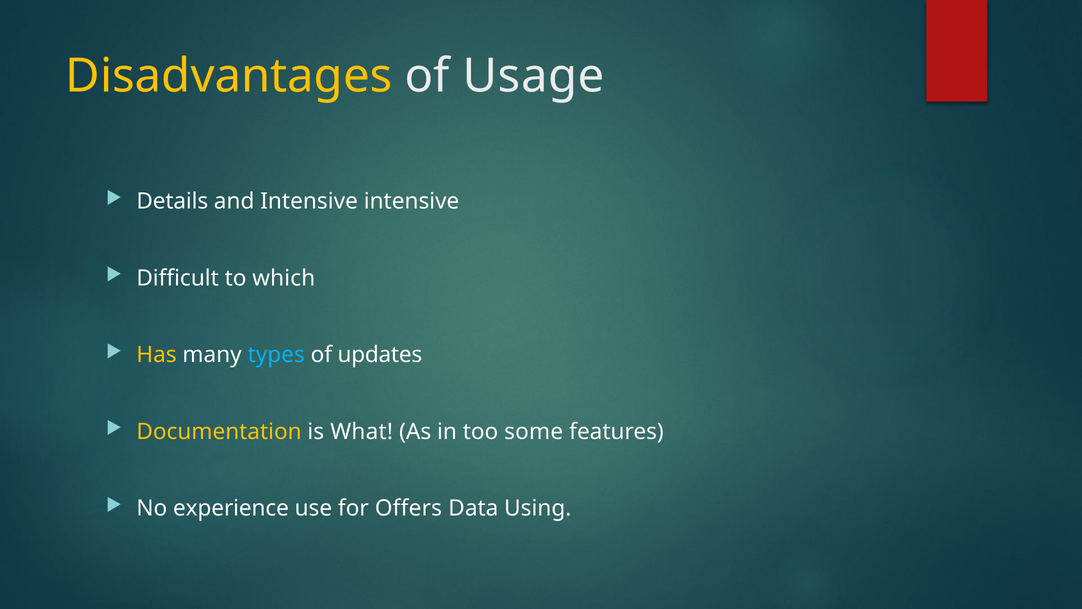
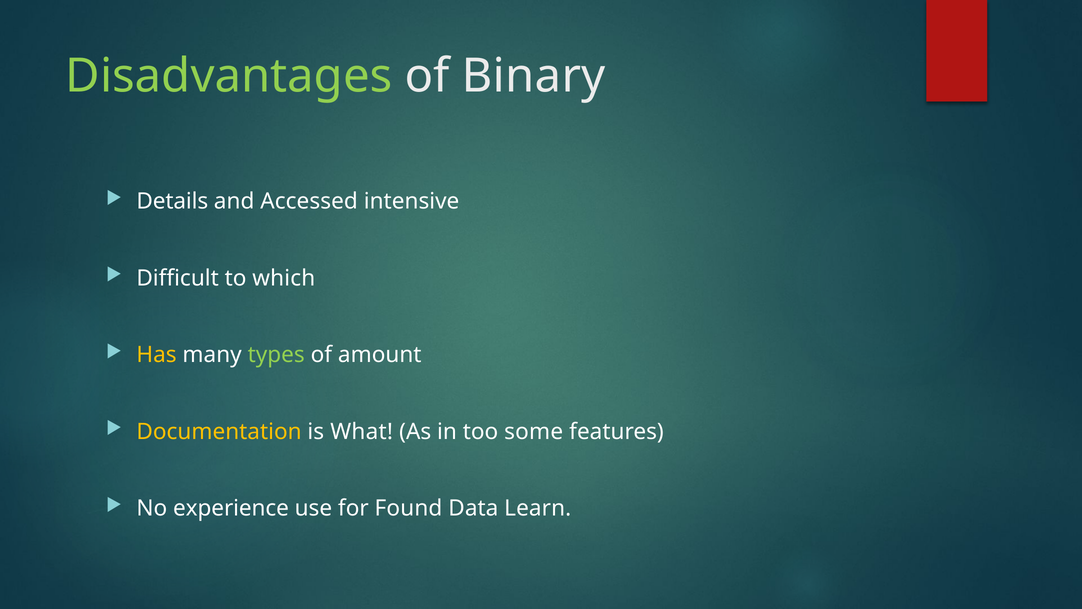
Disadvantages colour: yellow -> light green
Usage: Usage -> Binary
and Intensive: Intensive -> Accessed
types colour: light blue -> light green
updates: updates -> amount
Offers: Offers -> Found
Using: Using -> Learn
